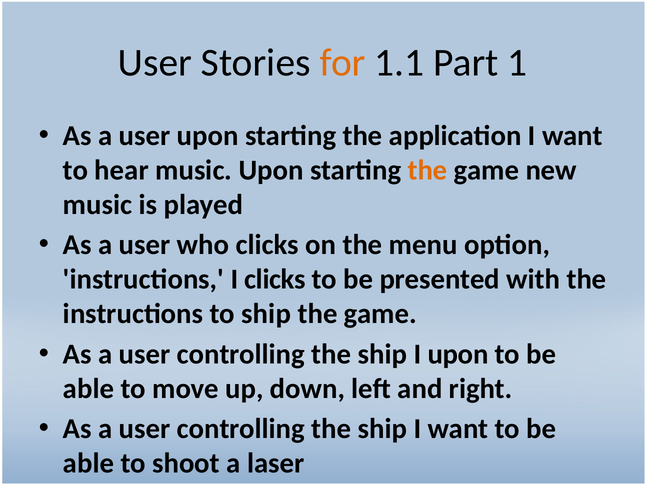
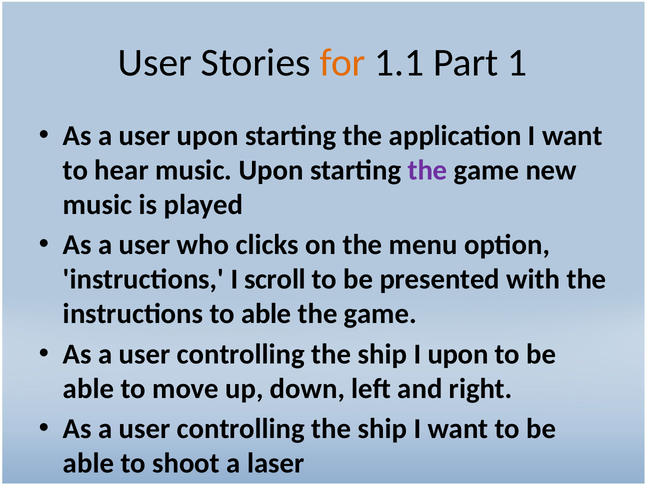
the at (428, 170) colour: orange -> purple
I clicks: clicks -> scroll
to ship: ship -> able
